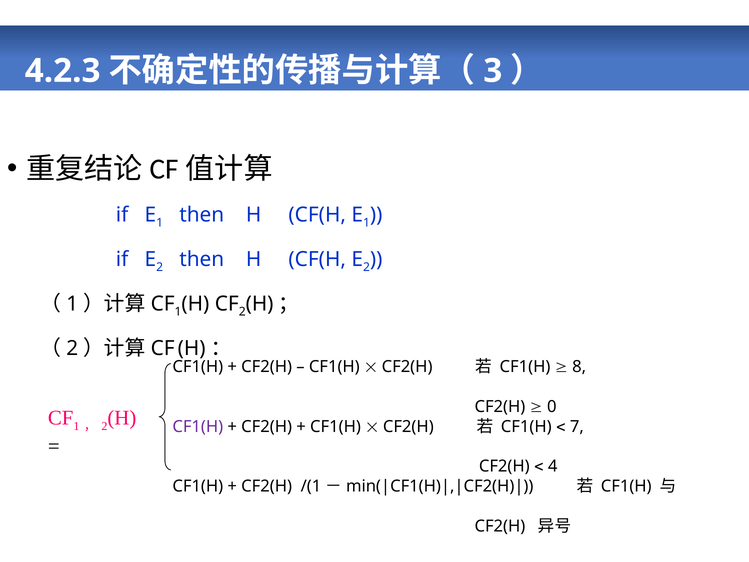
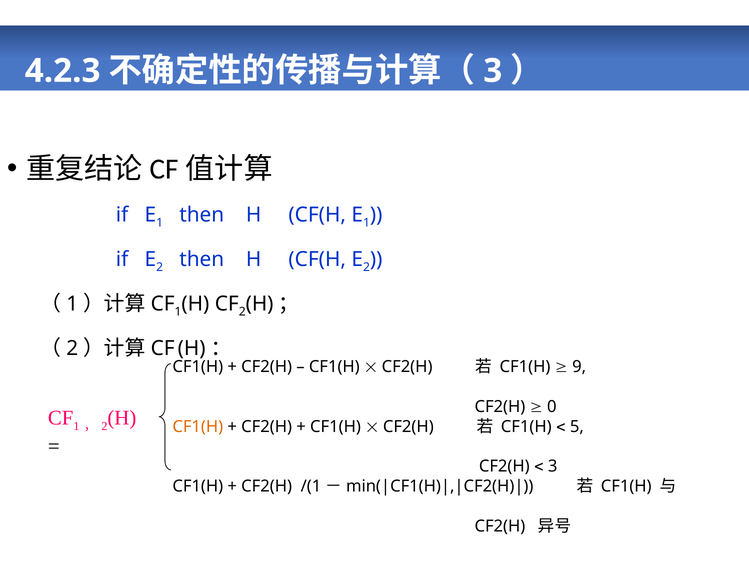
8: 8 -> 9
CF1(H at (198, 426) colour: purple -> orange
7: 7 -> 5
4 at (553, 466): 4 -> 3
